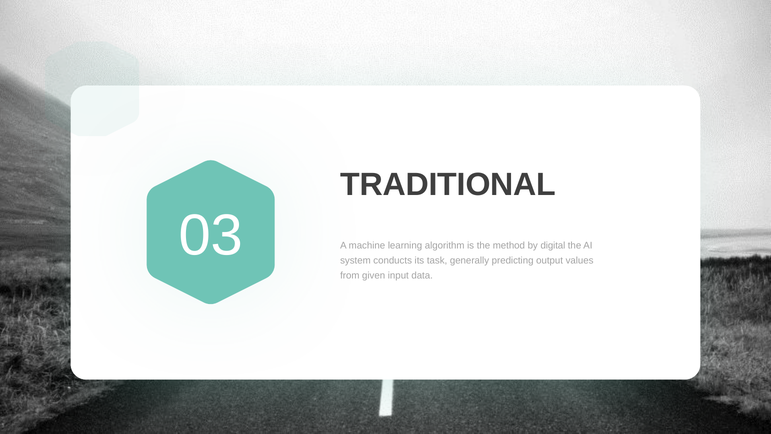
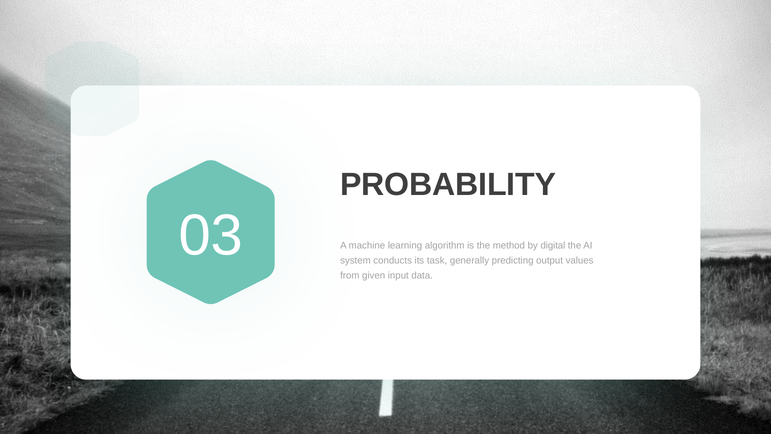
TRADITIONAL: TRADITIONAL -> PROBABILITY
